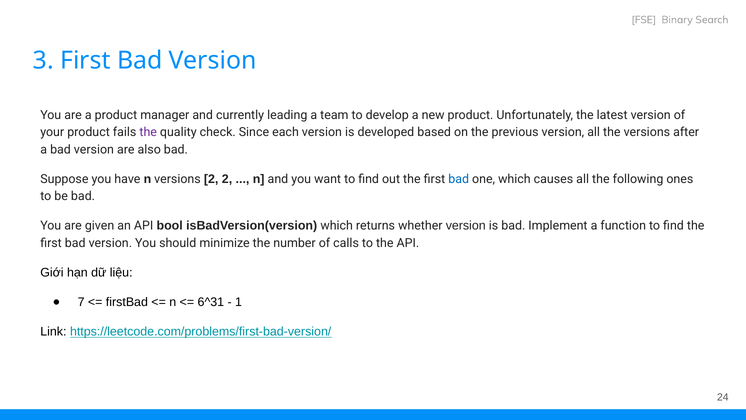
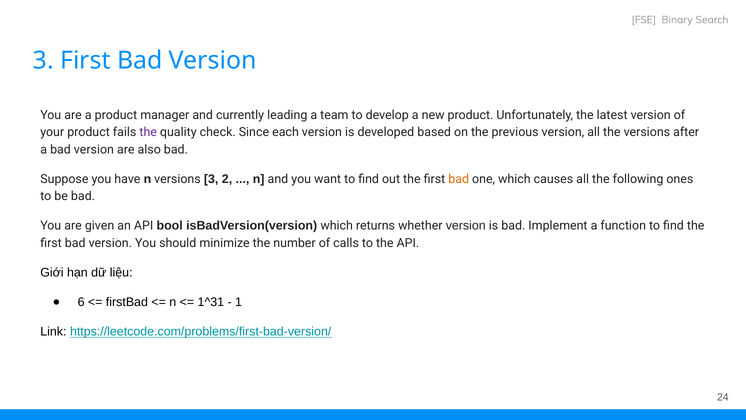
versions 2: 2 -> 3
bad at (459, 179) colour: blue -> orange
7: 7 -> 6
6^31: 6^31 -> 1^31
